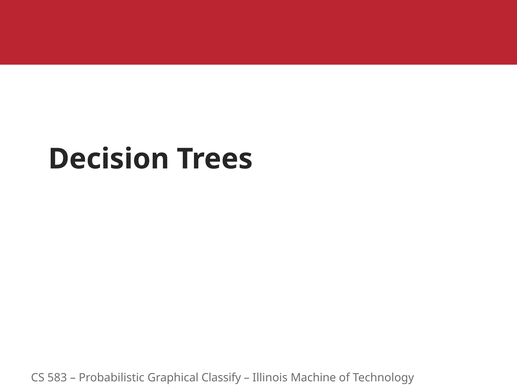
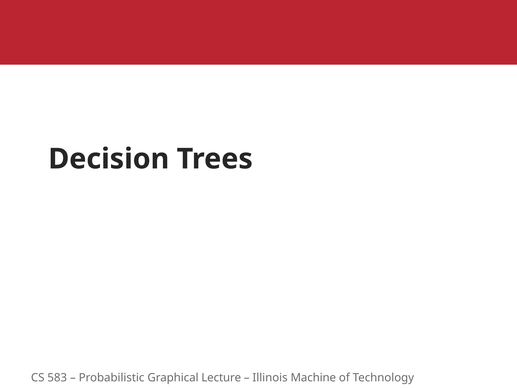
Classify: Classify -> Lecture
